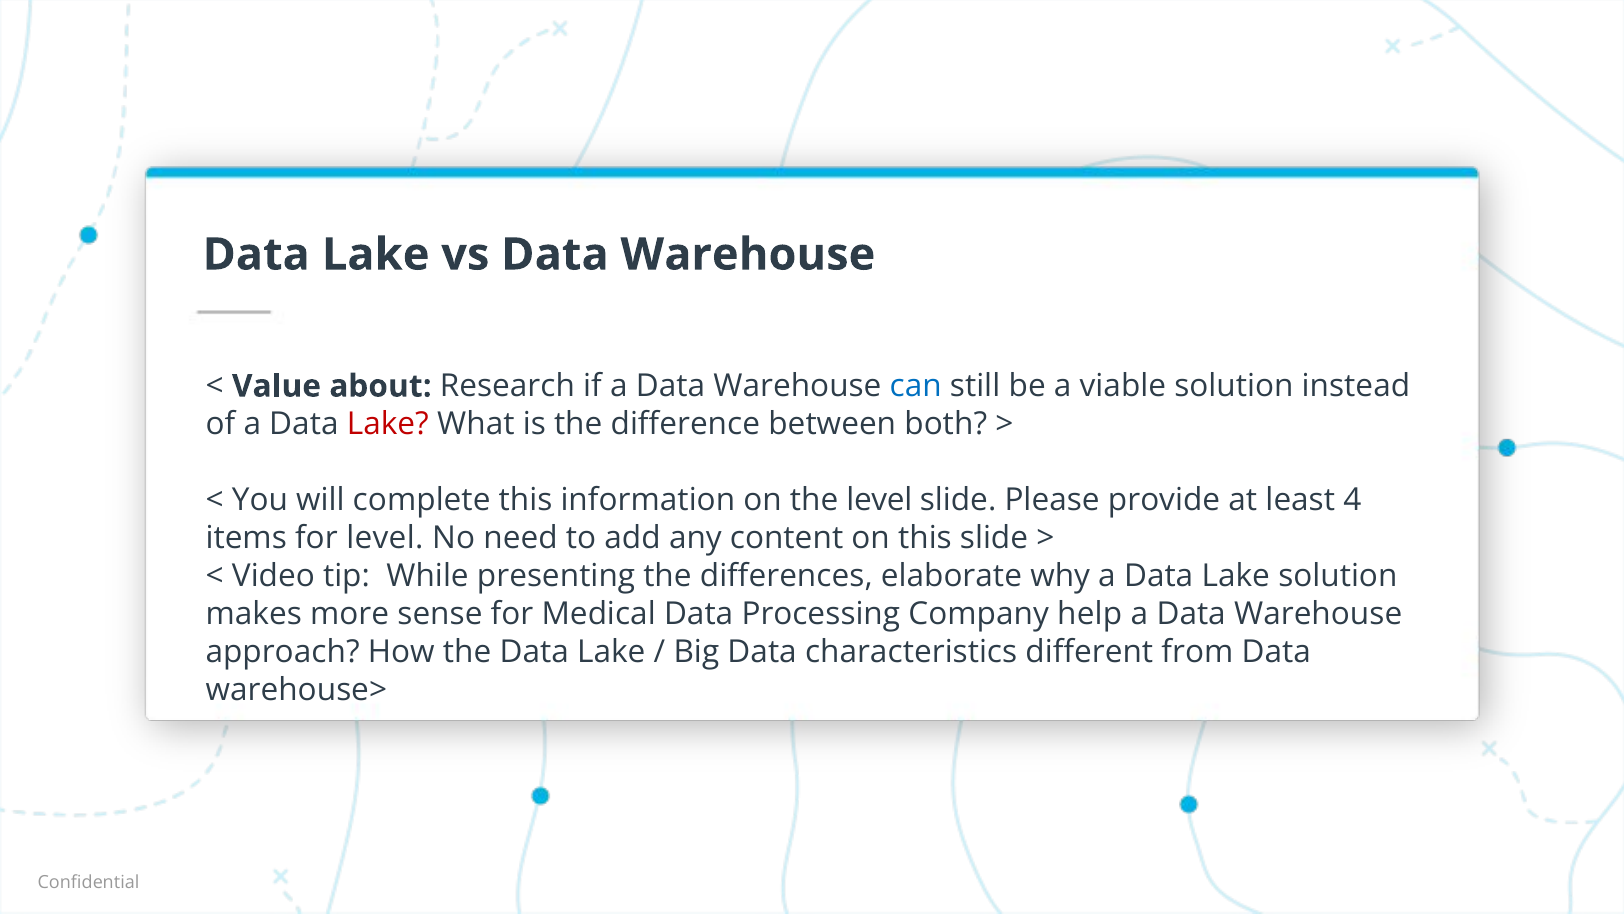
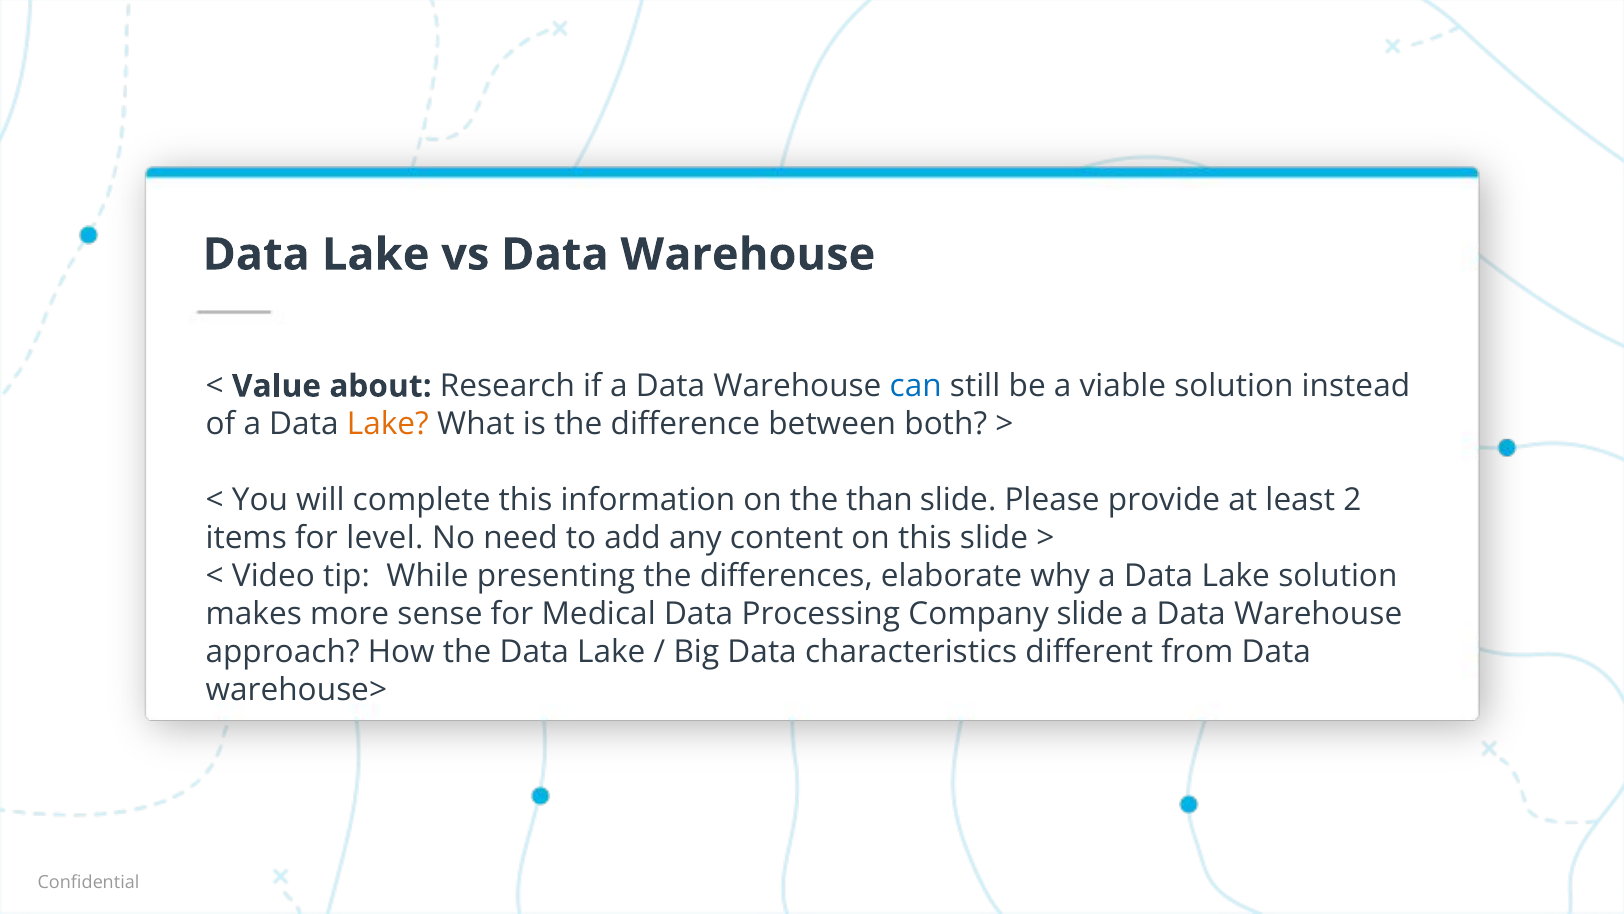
Lake at (388, 424) colour: red -> orange
the level: level -> than
4: 4 -> 2
Company help: help -> slide
